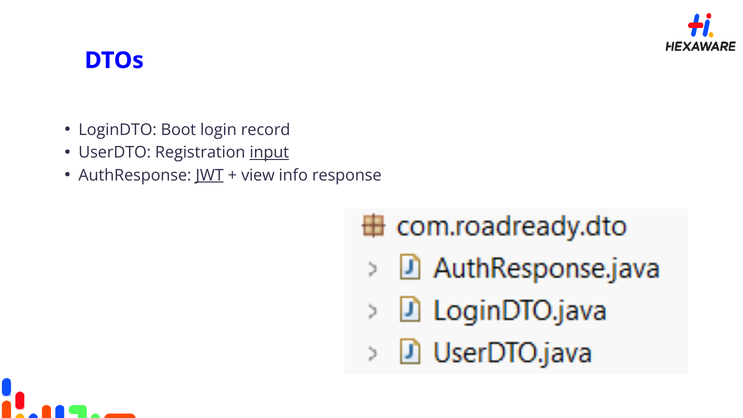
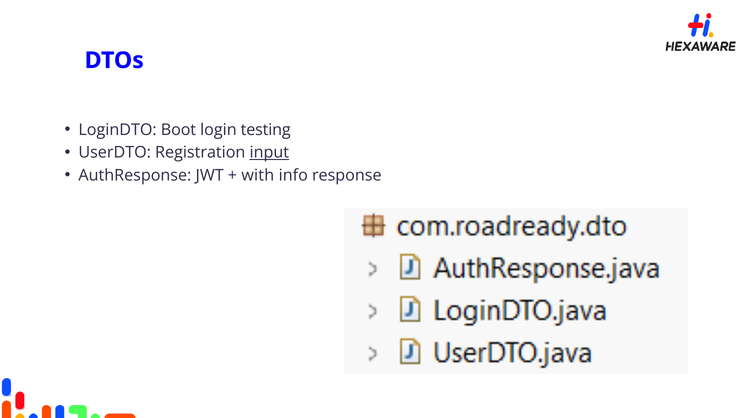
record: record -> testing
JWT underline: present -> none
view: view -> with
